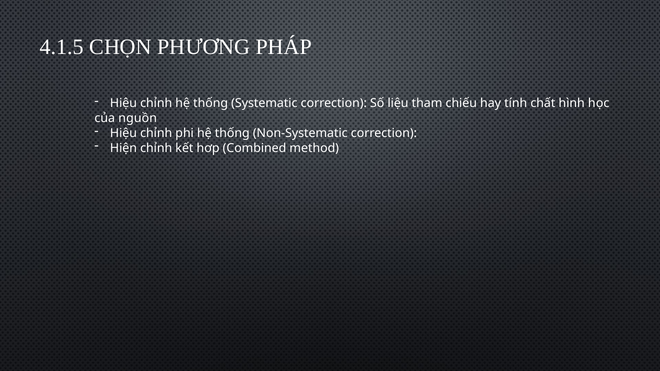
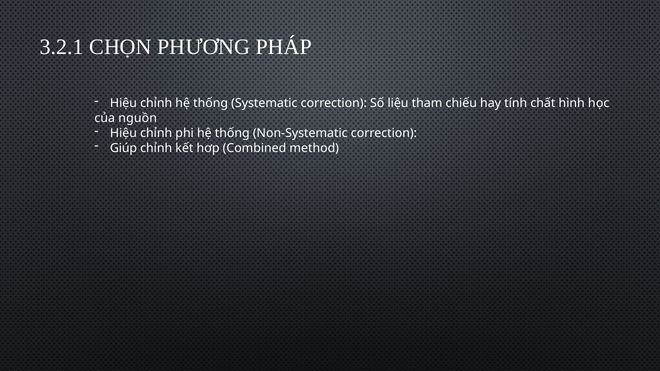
4.1.5: 4.1.5 -> 3.2.1
Hiện: Hiện -> Giúp
